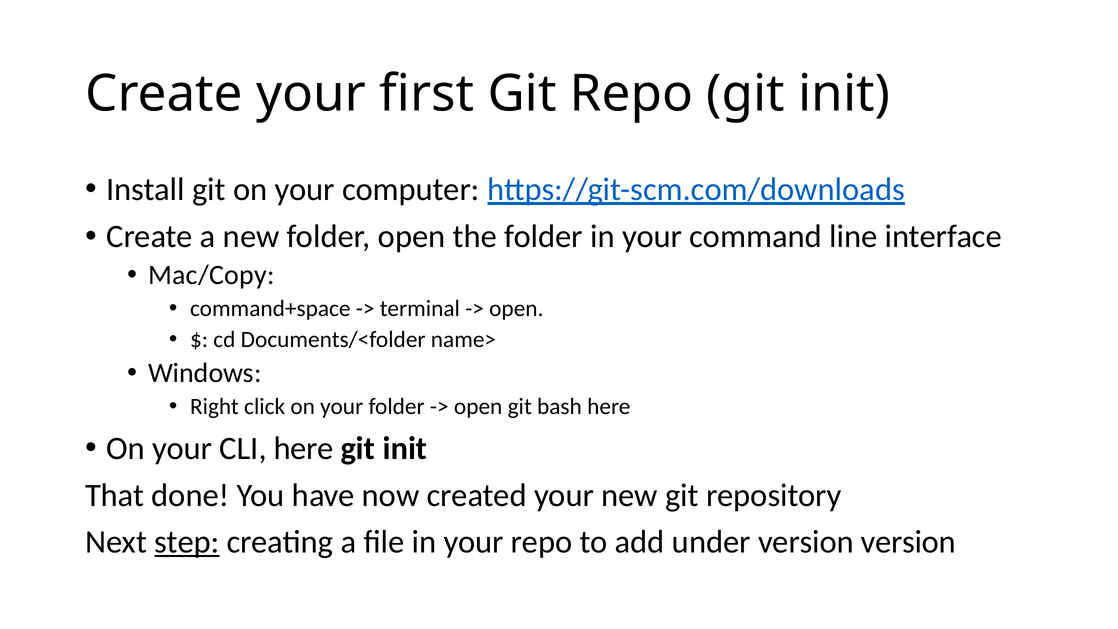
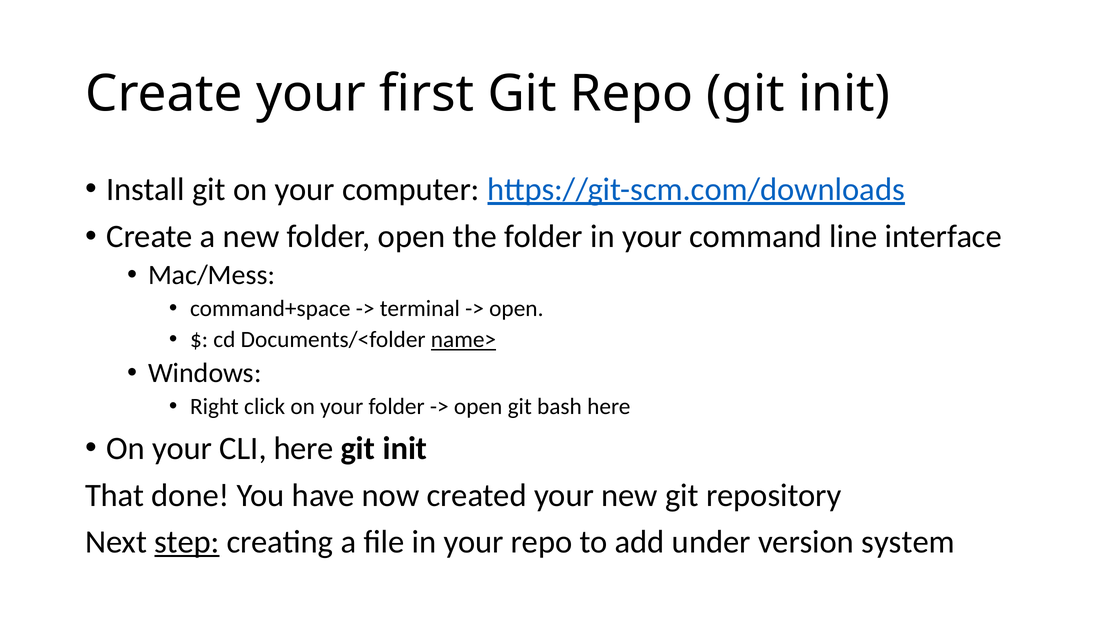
Mac/Copy: Mac/Copy -> Mac/Mess
name> underline: none -> present
version version: version -> system
